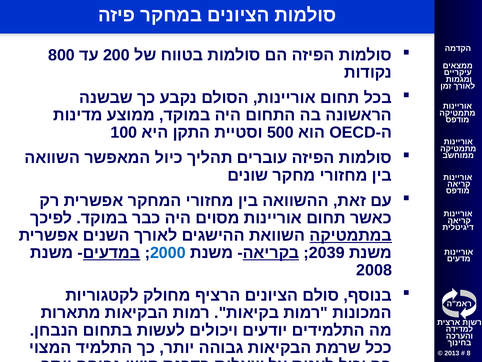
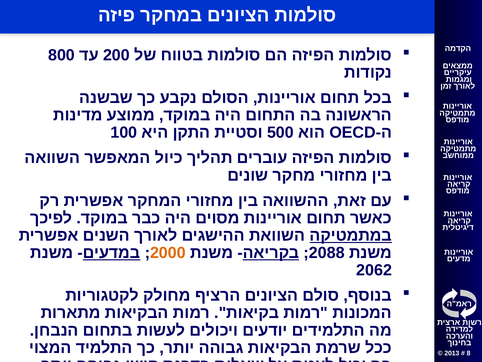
2000 colour: blue -> orange
2039: 2039 -> 2088
2008: 2008 -> 2062
